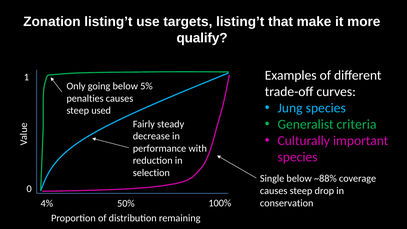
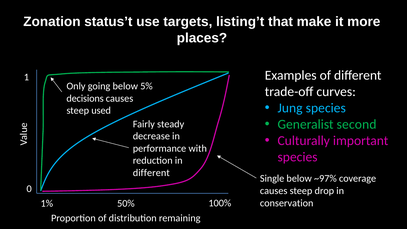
Zonation listing’t: listing’t -> status’t
qualify: qualify -> places
penalties: penalties -> decisions
criteria: criteria -> second
selection at (151, 173): selection -> different
~88%: ~88% -> ~97%
4%: 4% -> 1%
